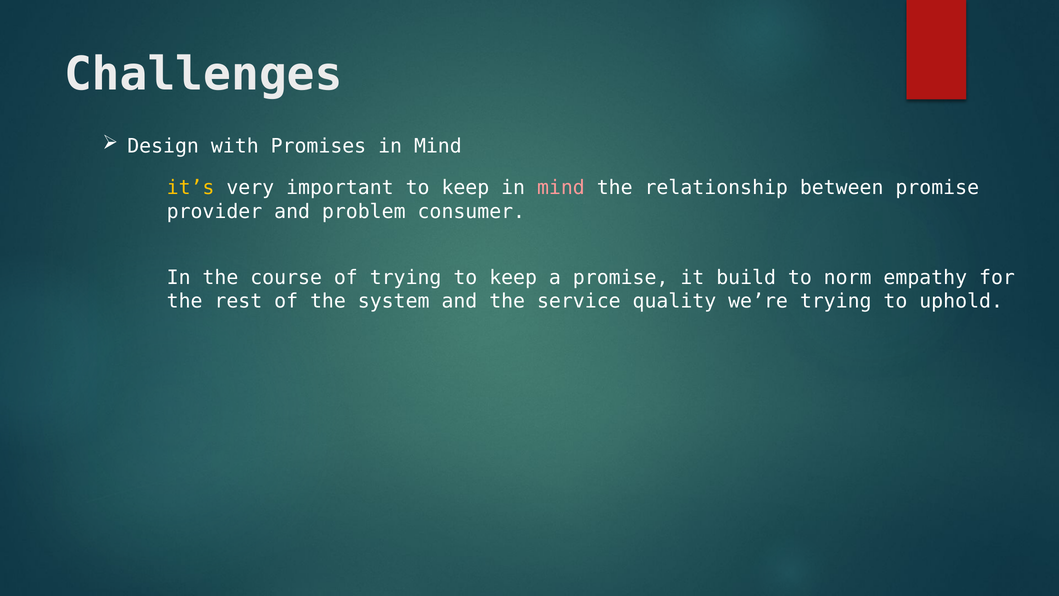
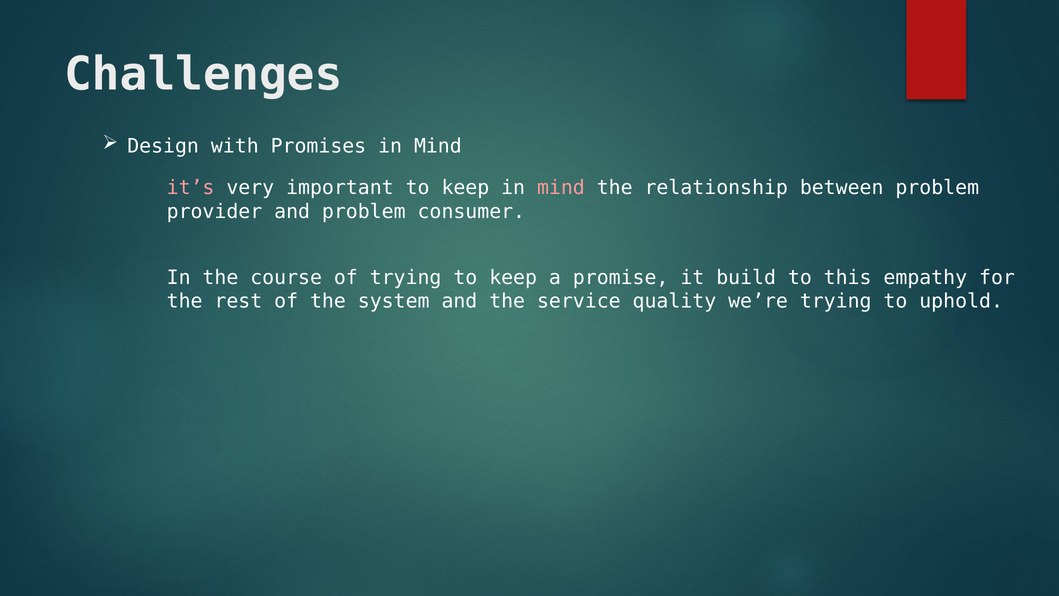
it’s colour: yellow -> pink
between promise: promise -> problem
norm: norm -> this
